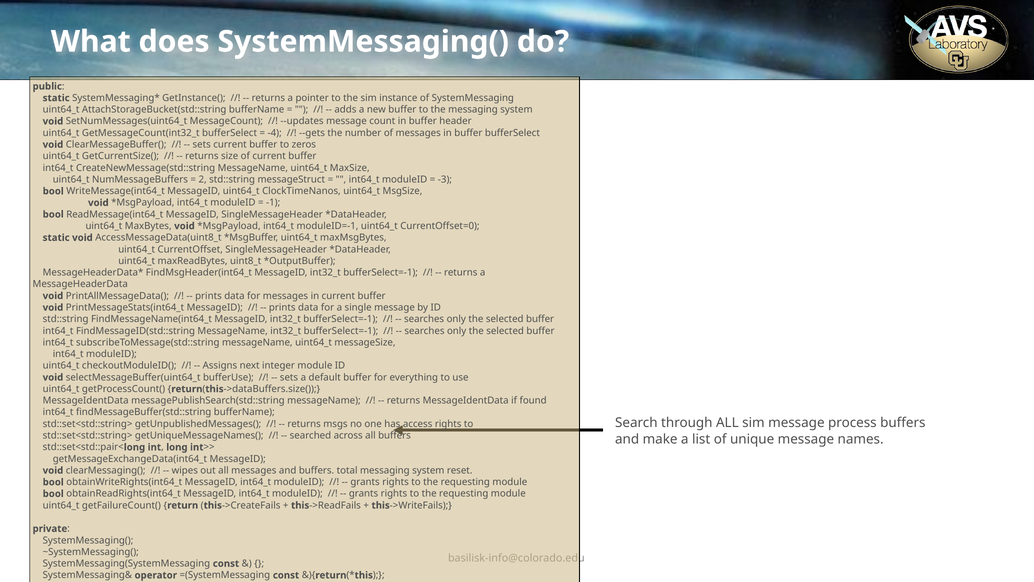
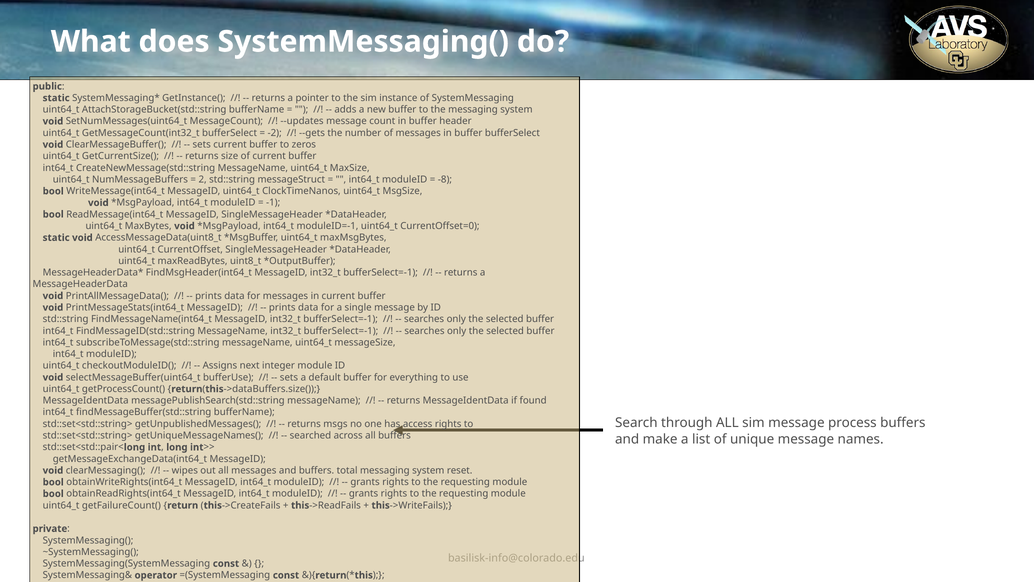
-4: -4 -> -2
-3: -3 -> -8
